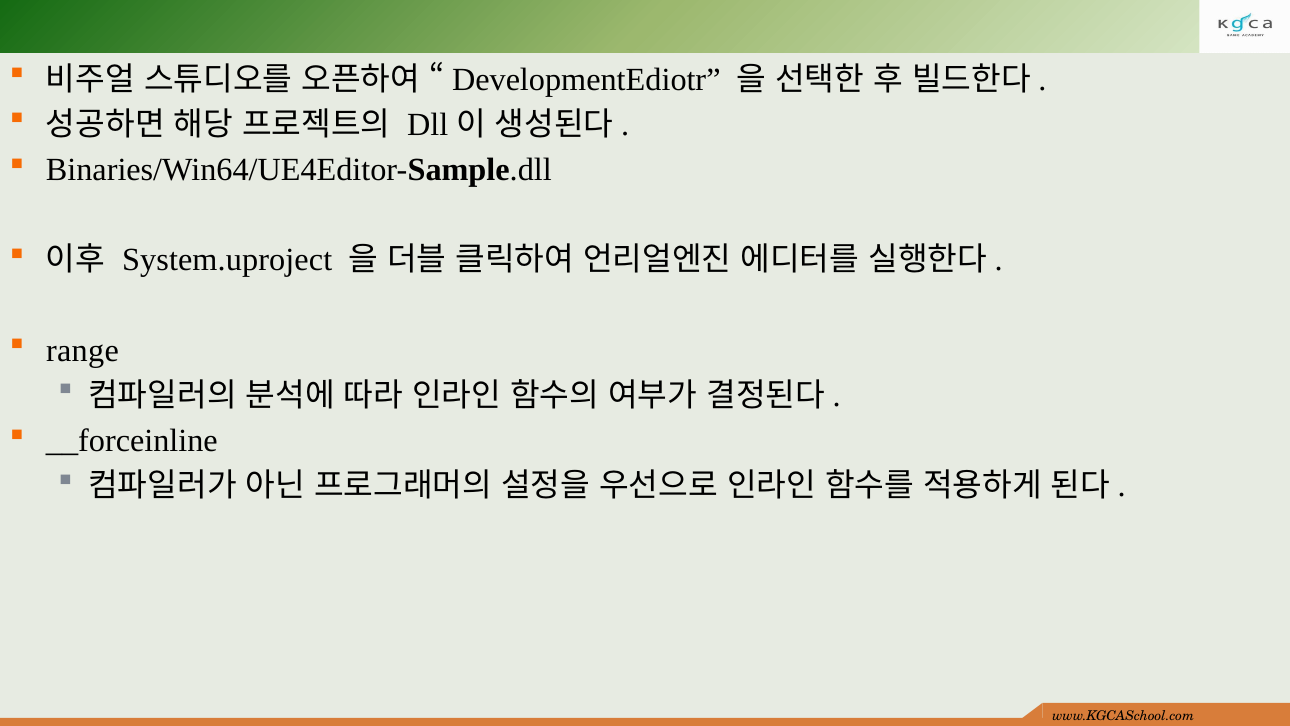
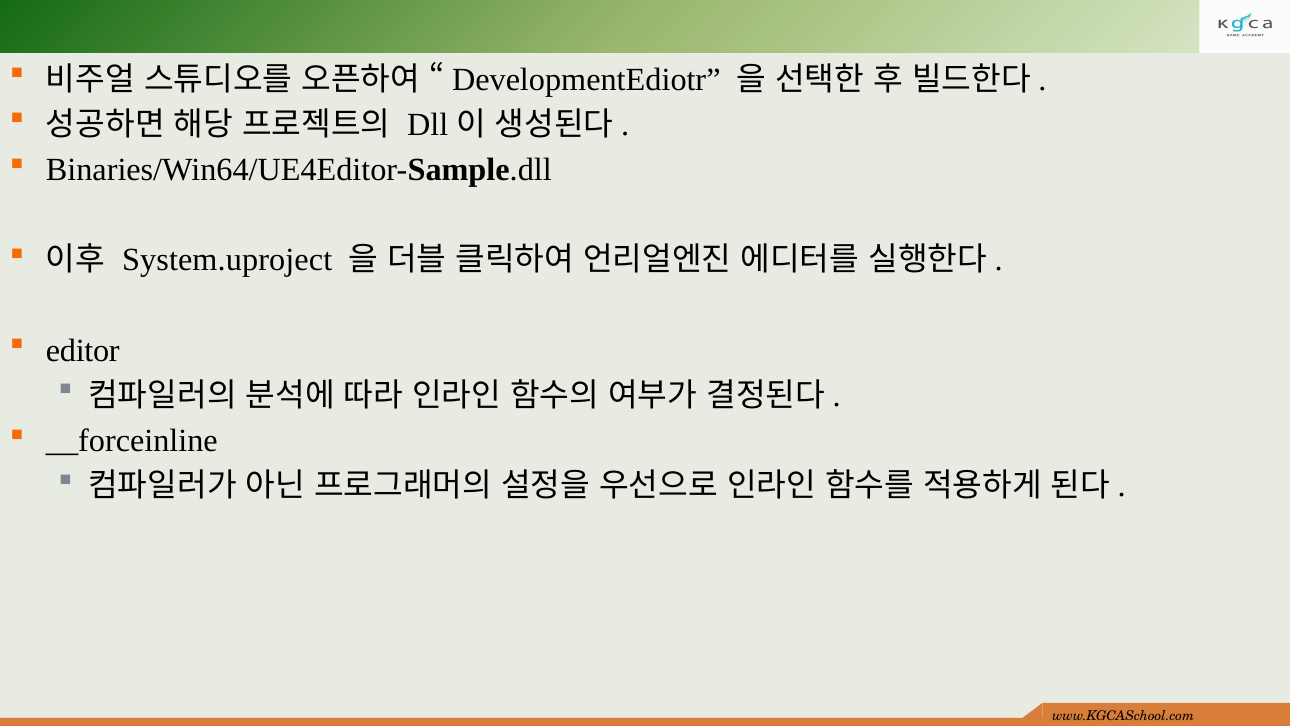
range: range -> editor
